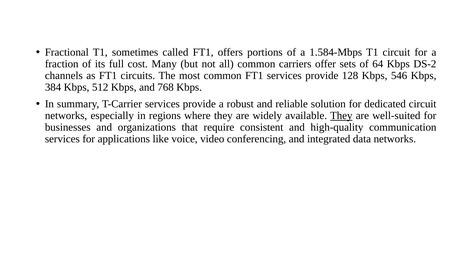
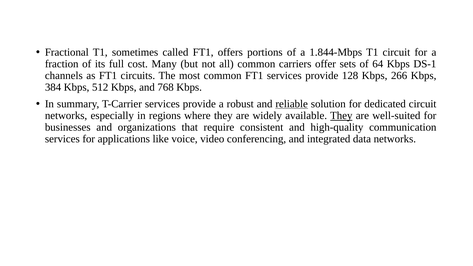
1.584-Mbps: 1.584-Mbps -> 1.844-Mbps
DS-2: DS-2 -> DS-1
546: 546 -> 266
reliable underline: none -> present
